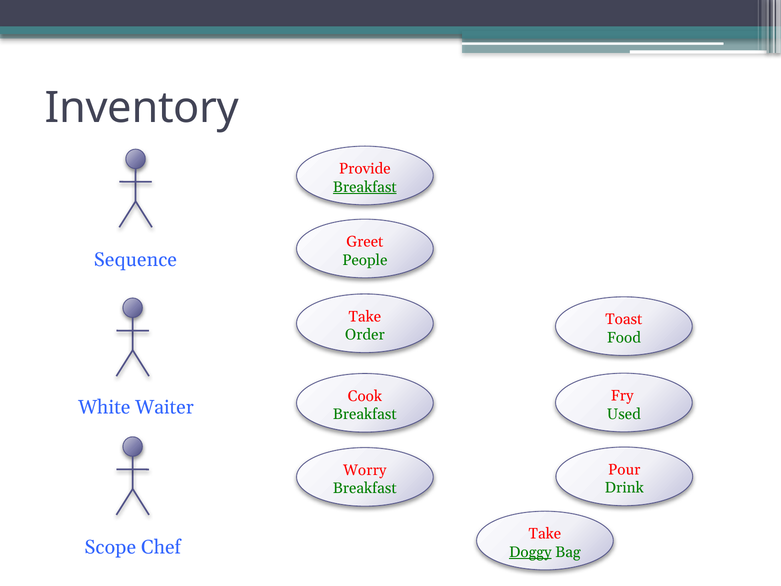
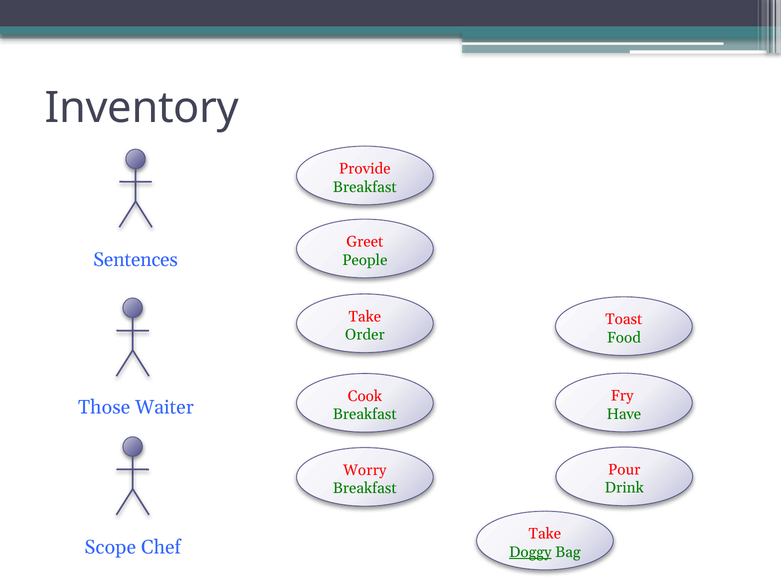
Breakfast at (365, 187) underline: present -> none
Sequence: Sequence -> Sentences
White: White -> Those
Used: Used -> Have
